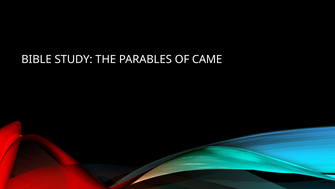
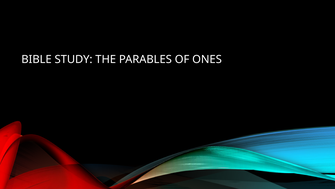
CAME: CAME -> ONES
